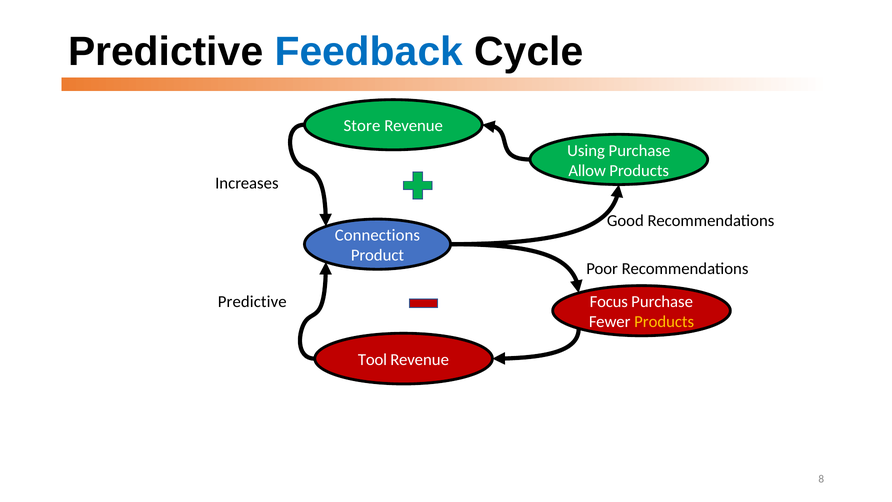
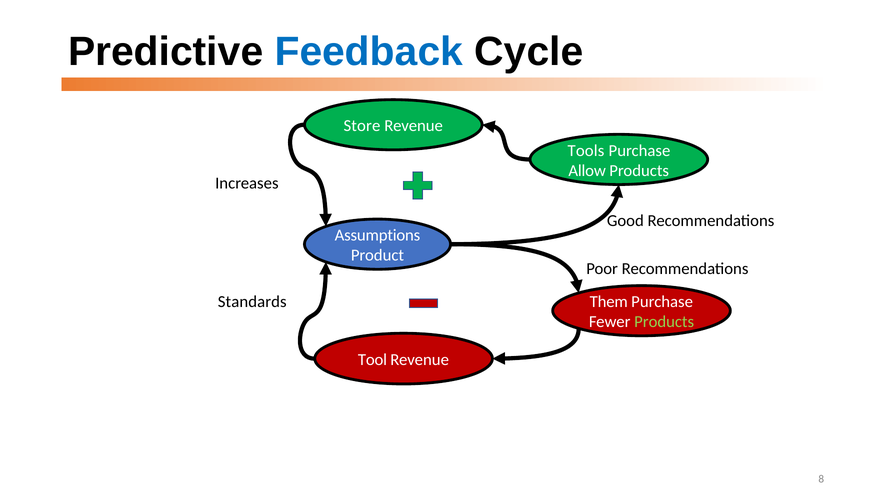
Using: Using -> Tools
Connections: Connections -> Assumptions
Predictive at (252, 302): Predictive -> Standards
Focus: Focus -> Them
Products at (664, 322) colour: yellow -> light green
